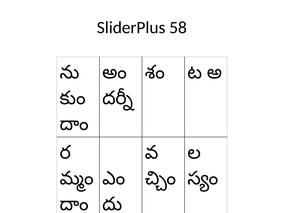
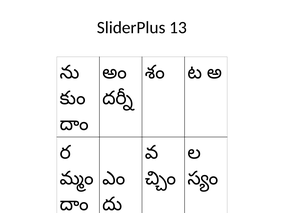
58: 58 -> 13
